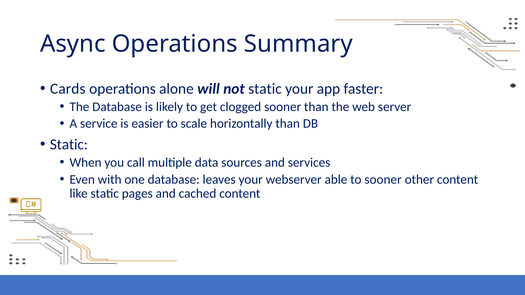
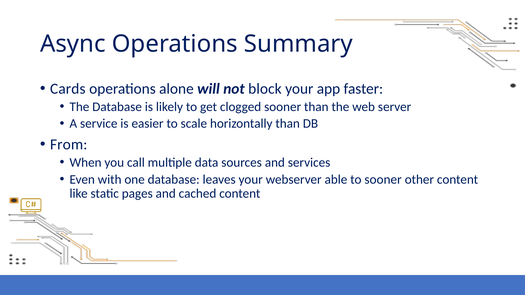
not static: static -> block
Static at (69, 145): Static -> From
